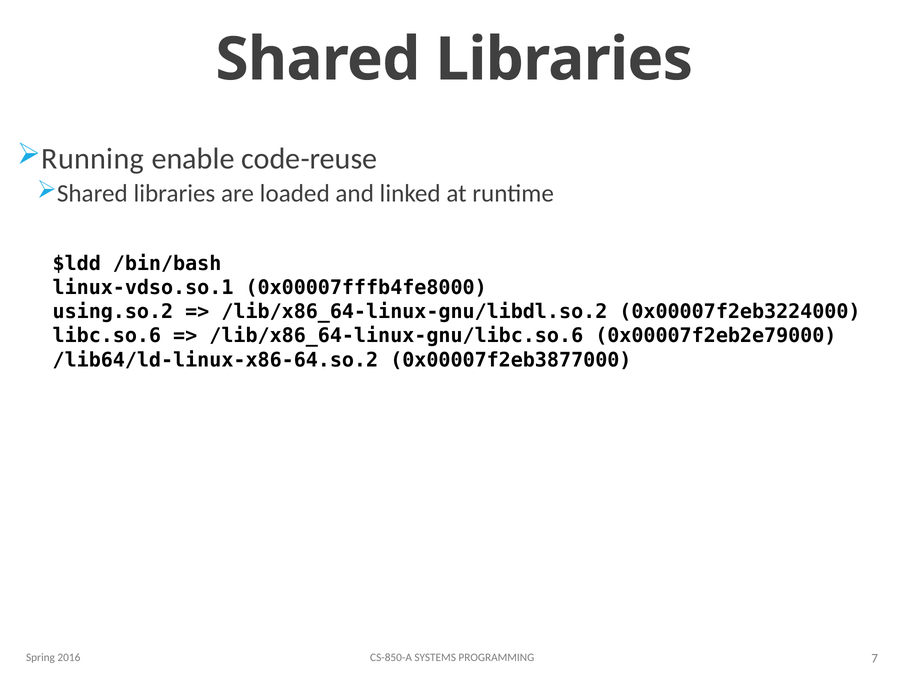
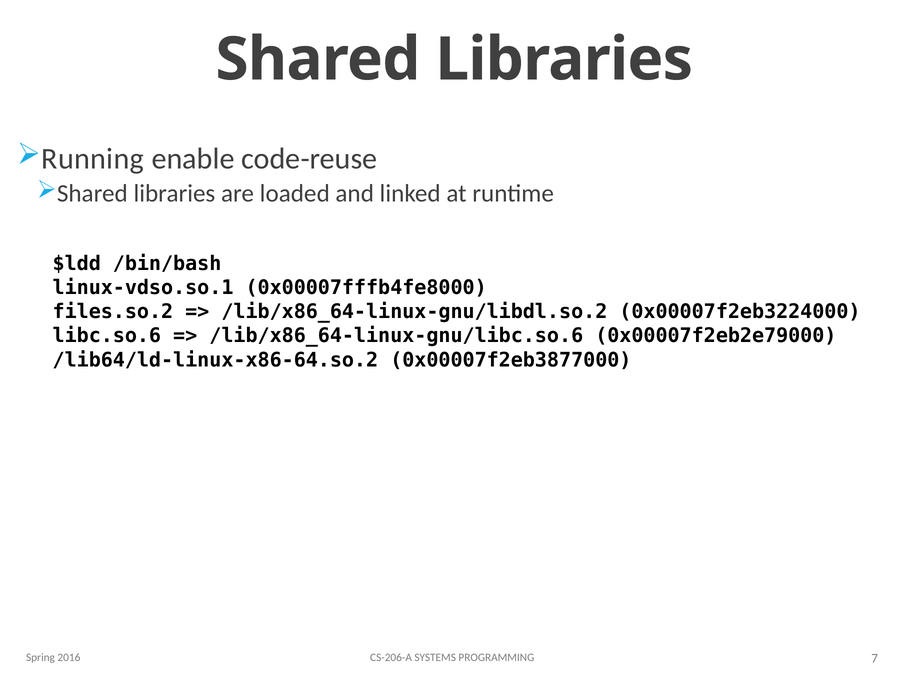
using.so.2: using.so.2 -> files.so.2
CS-850-A: CS-850-A -> CS-206-A
